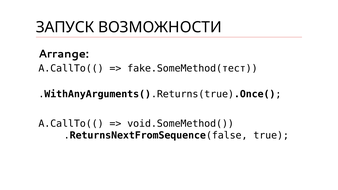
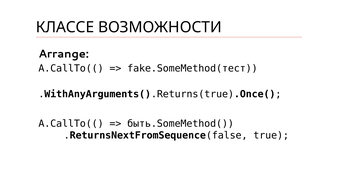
ЗАПУСК: ЗАПУСК -> КЛАССЕ
void.SomeMethod(: void.SomeMethod( -> быть.SomeMethod(
